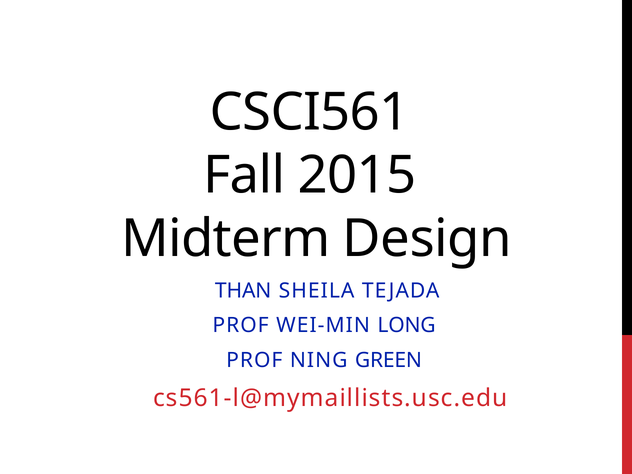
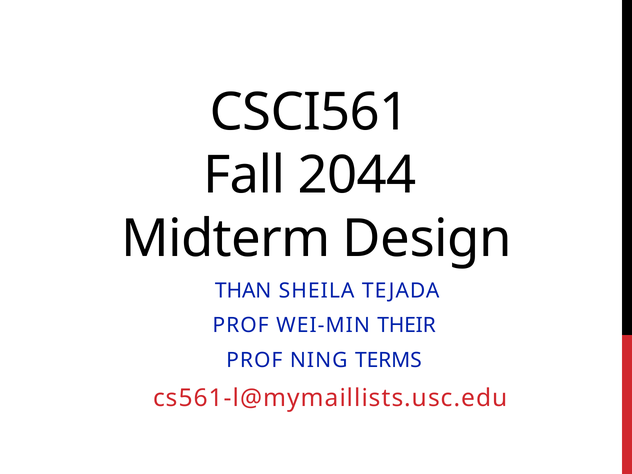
2015: 2015 -> 2044
LONG: LONG -> THEIR
GREEN: GREEN -> TERMS
